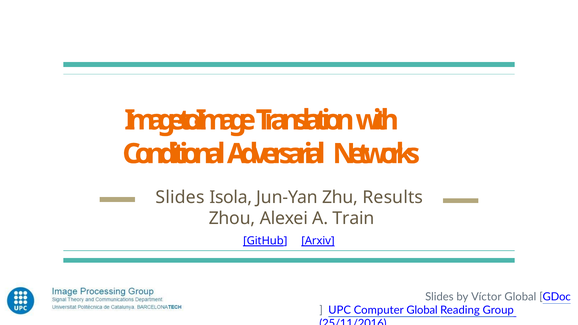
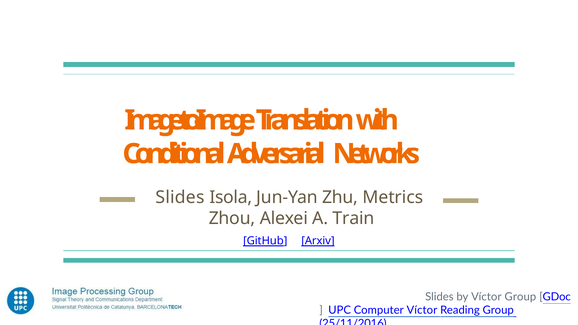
Results: Results -> Metrics
Víctor Global: Global -> Group
Computer Global: Global -> Víctor
